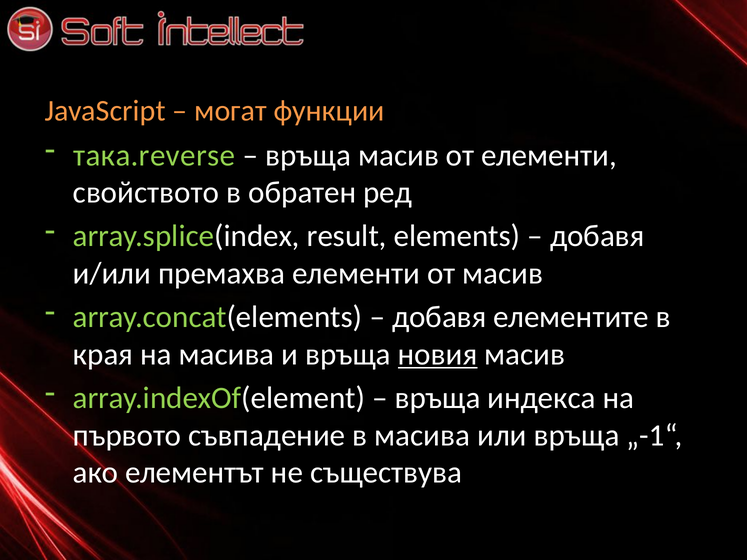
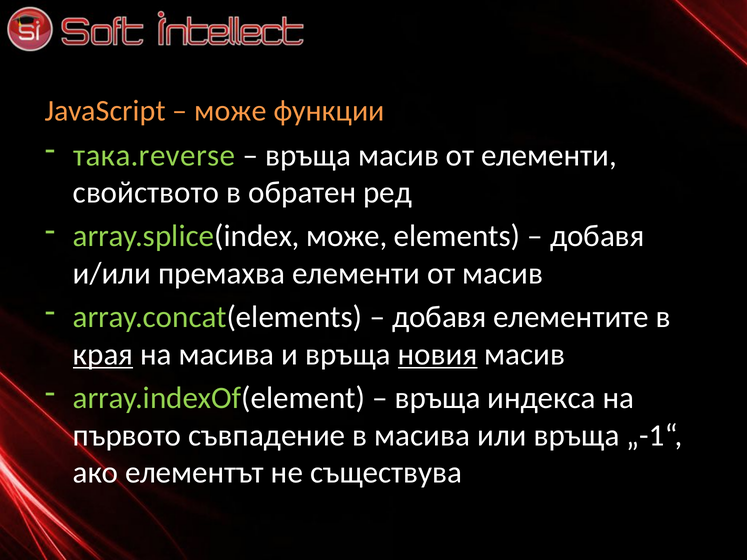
могат at (231, 111): могат -> може
array.splice(index result: result -> може
края underline: none -> present
